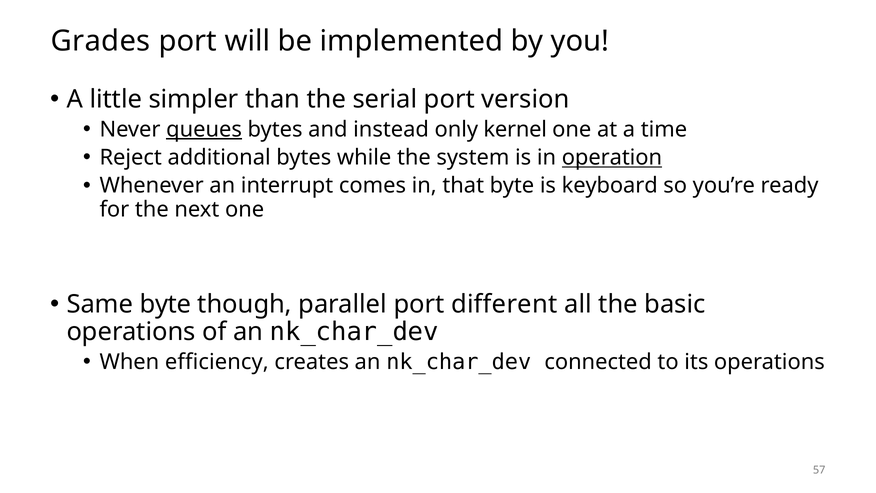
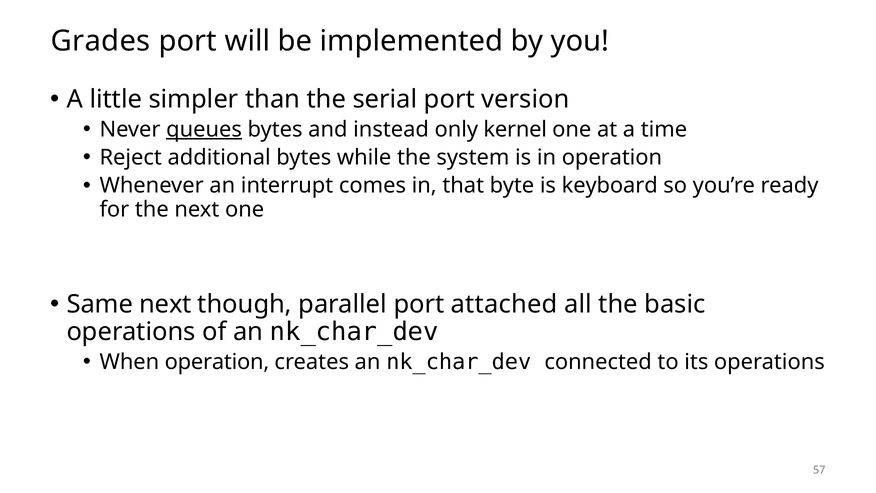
operation at (612, 157) underline: present -> none
Same byte: byte -> next
different: different -> attached
When efficiency: efficiency -> operation
